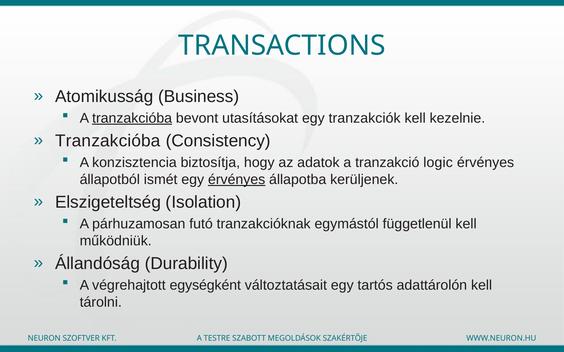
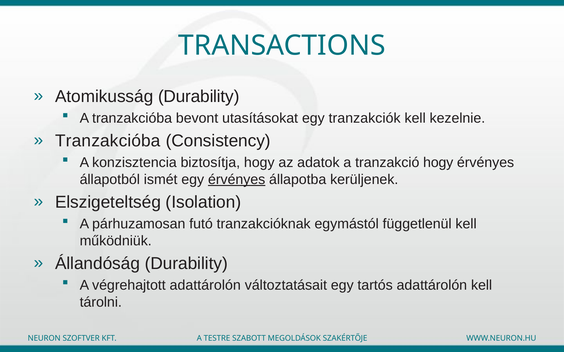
Atomikusság Business: Business -> Durability
tranzakcióba at (132, 118) underline: present -> none
tranzakció logic: logic -> hogy
végrehajtott egységként: egységként -> adattárolón
